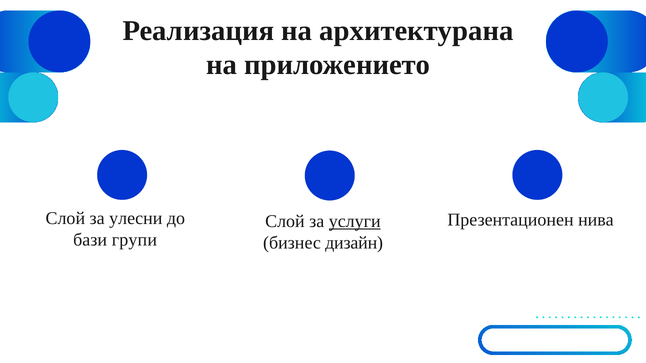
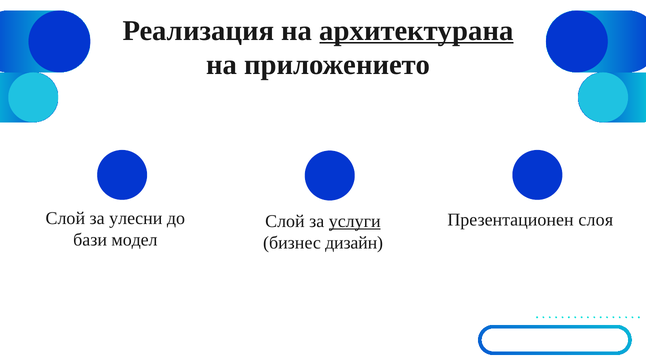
архитектурана underline: none -> present
нива: нива -> слоя
групи: групи -> модел
